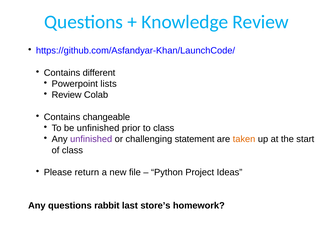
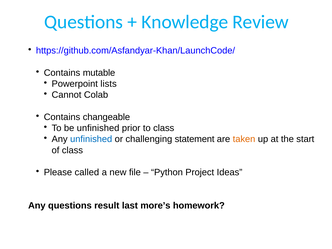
different: different -> mutable
Review at (67, 95): Review -> Cannot
unfinished at (91, 139) colour: purple -> blue
return: return -> called
rabbit: rabbit -> result
store’s: store’s -> more’s
